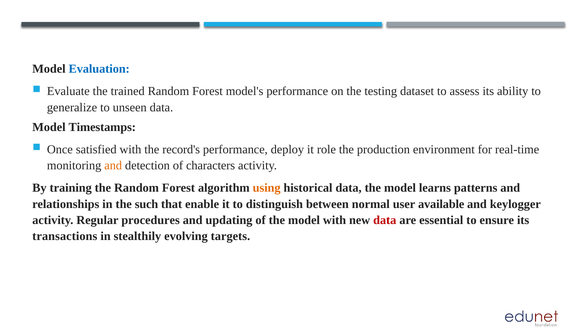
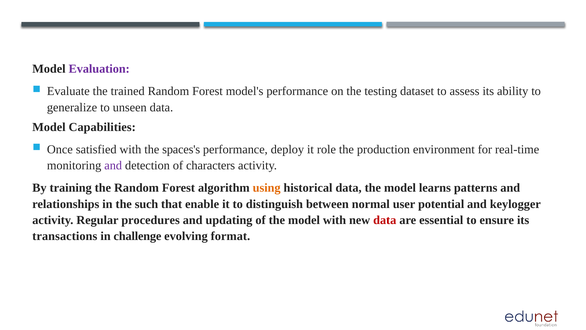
Evaluation colour: blue -> purple
Timestamps: Timestamps -> Capabilities
record's: record's -> spaces's
and at (113, 165) colour: orange -> purple
available: available -> potential
stealthily: stealthily -> challenge
targets: targets -> format
